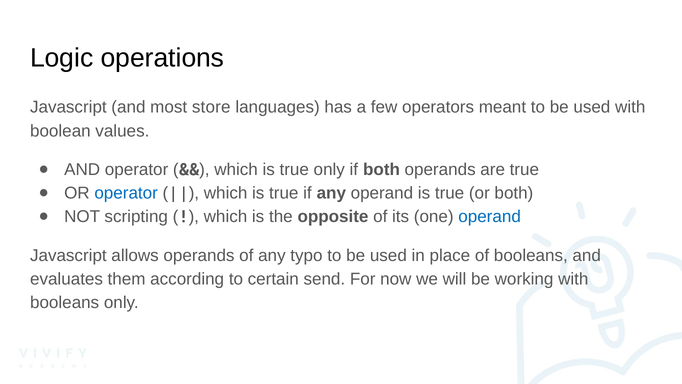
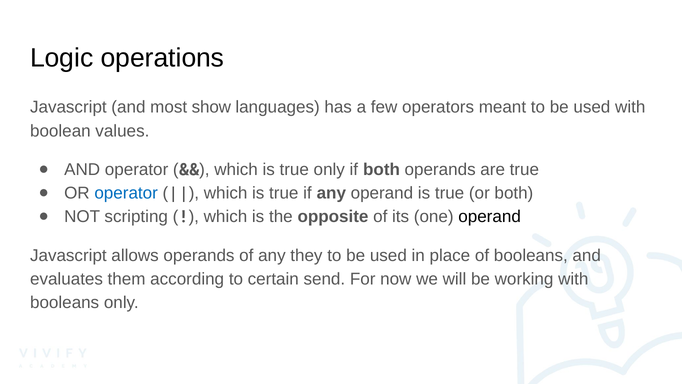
store: store -> show
operand at (490, 216) colour: blue -> black
typo: typo -> they
